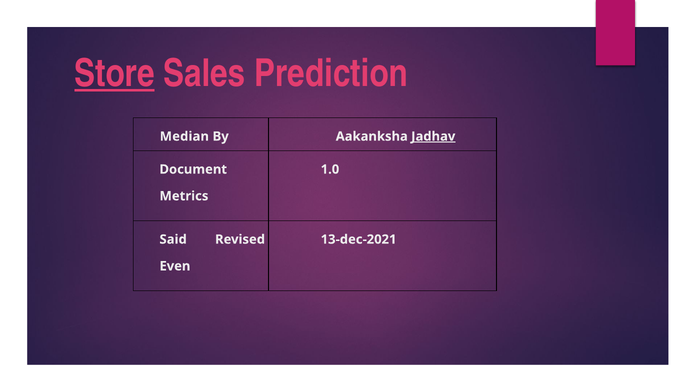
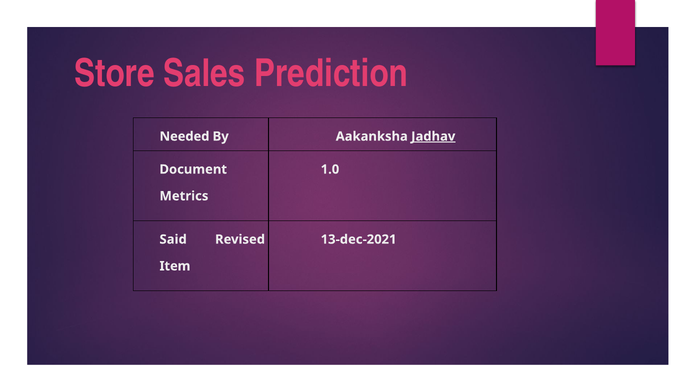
Store underline: present -> none
Median: Median -> Needed
Even: Even -> Item
